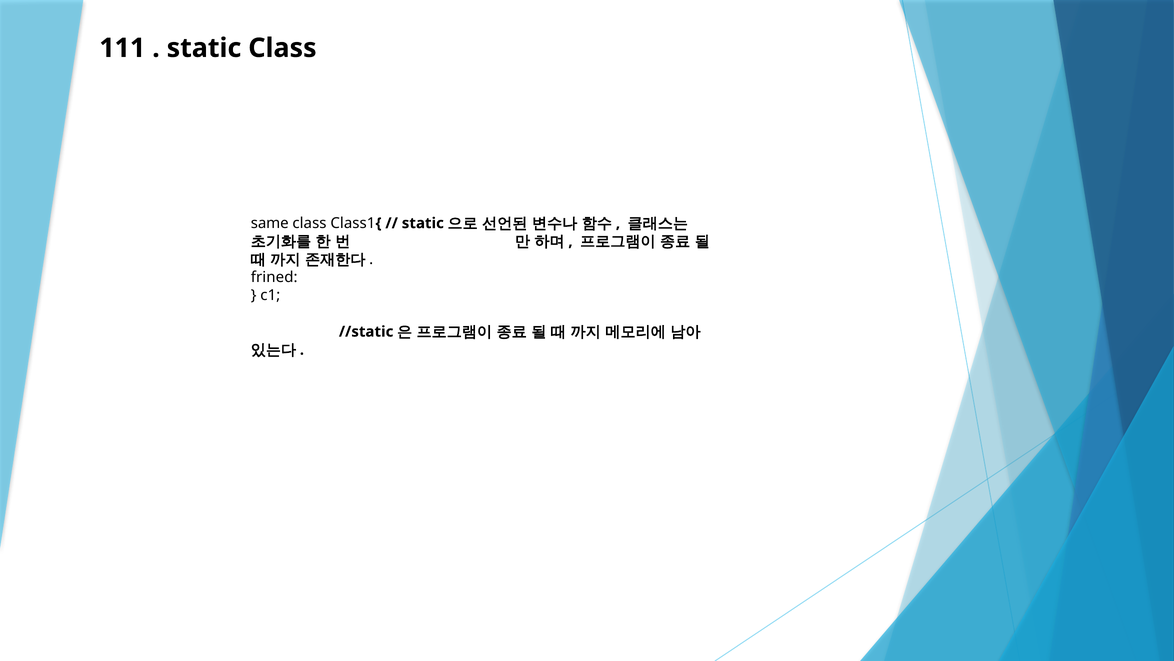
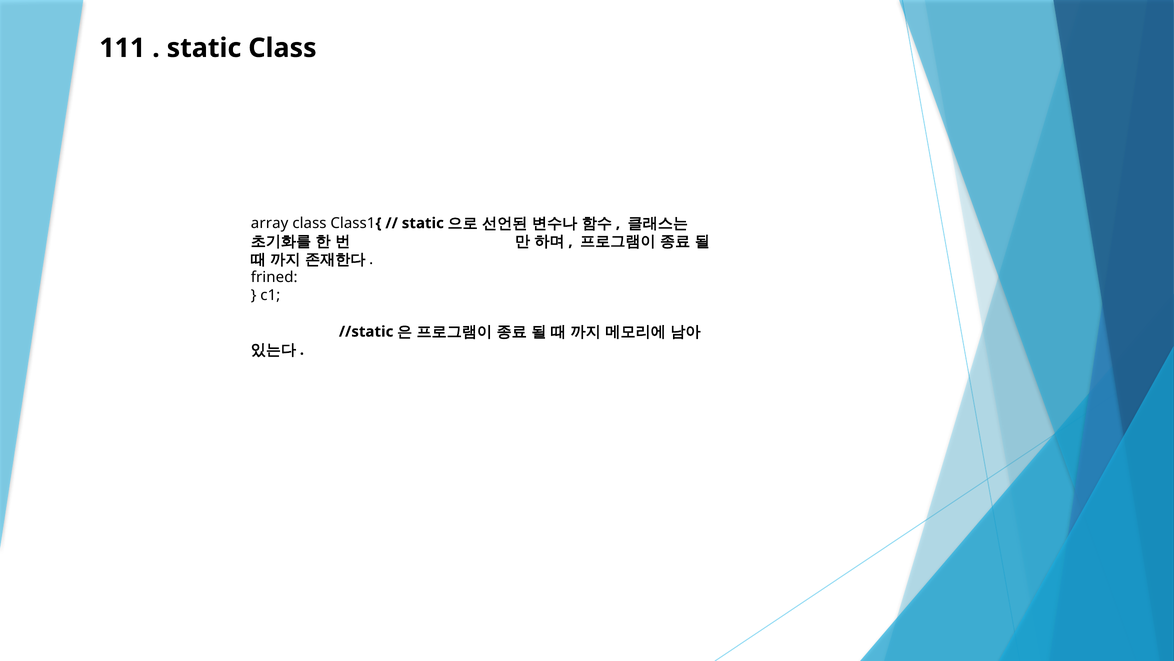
same: same -> array
